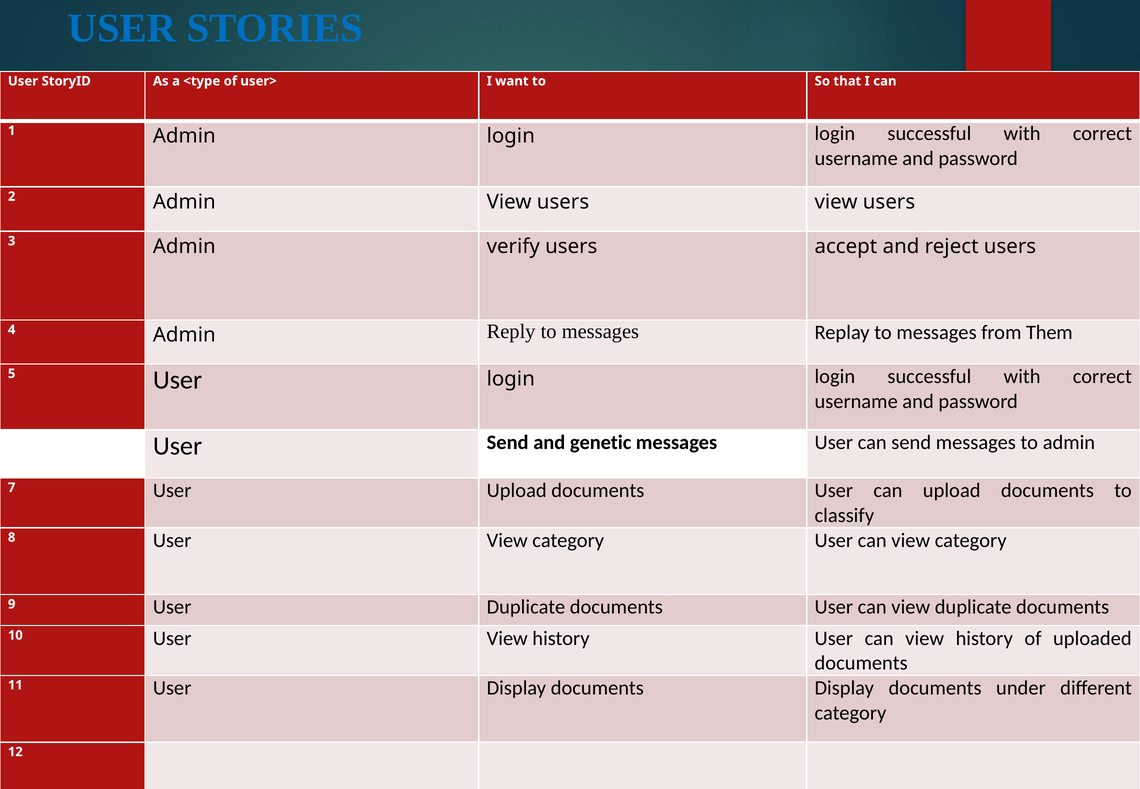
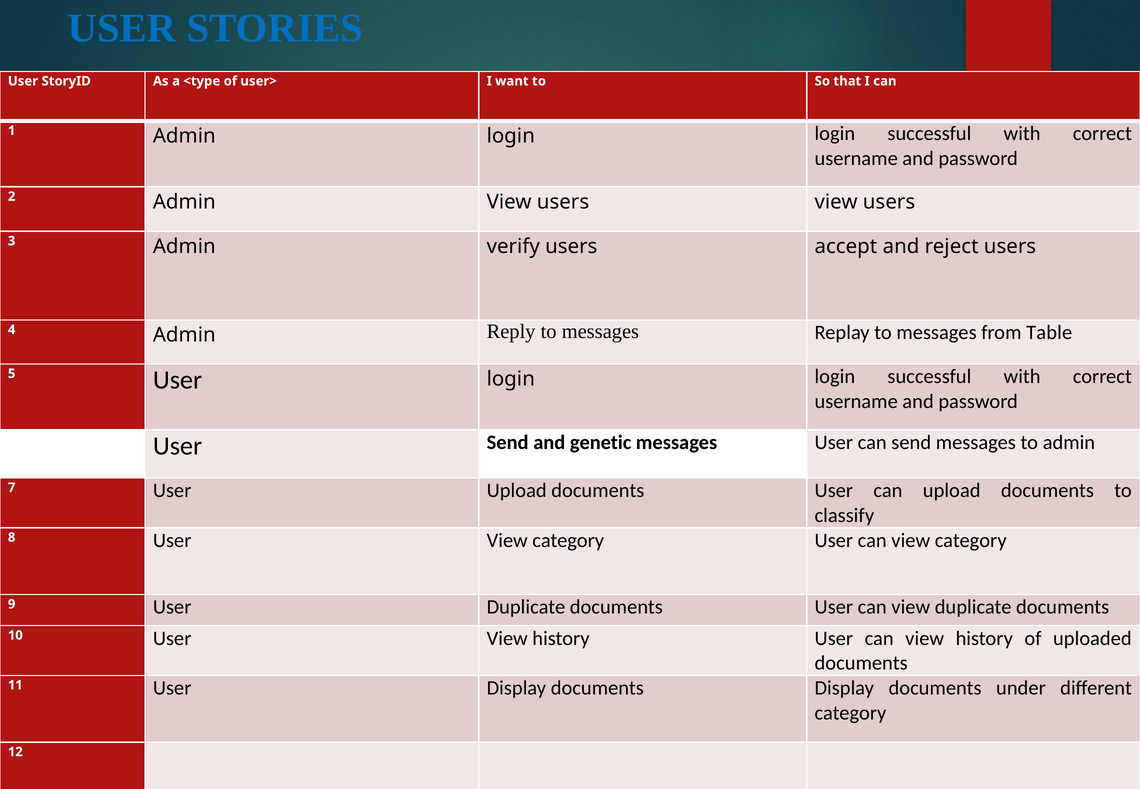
Them: Them -> Table
